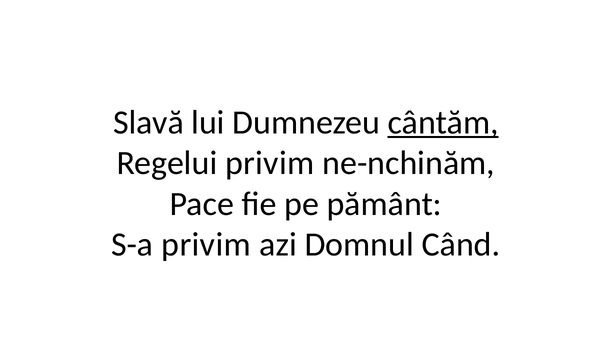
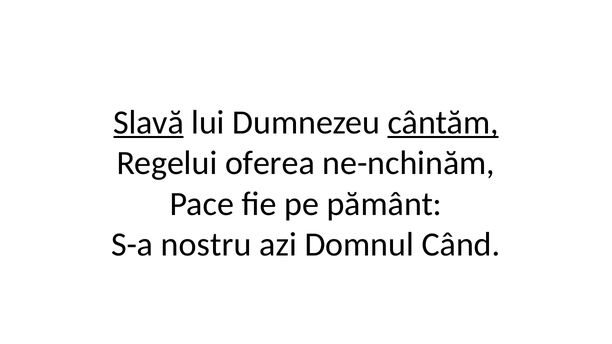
Slavă underline: none -> present
Regelui privim: privim -> oferea
S-a privim: privim -> nostru
